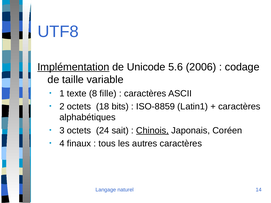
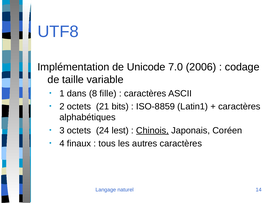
Implémentation underline: present -> none
5.6: 5.6 -> 7.0
texte: texte -> dans
18: 18 -> 21
sait: sait -> lest
